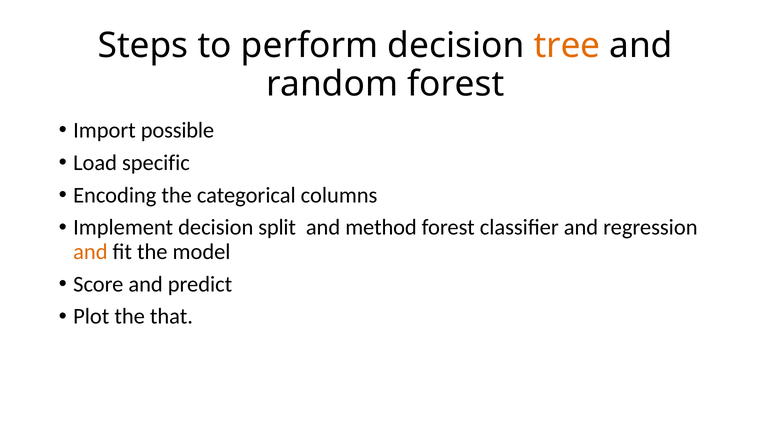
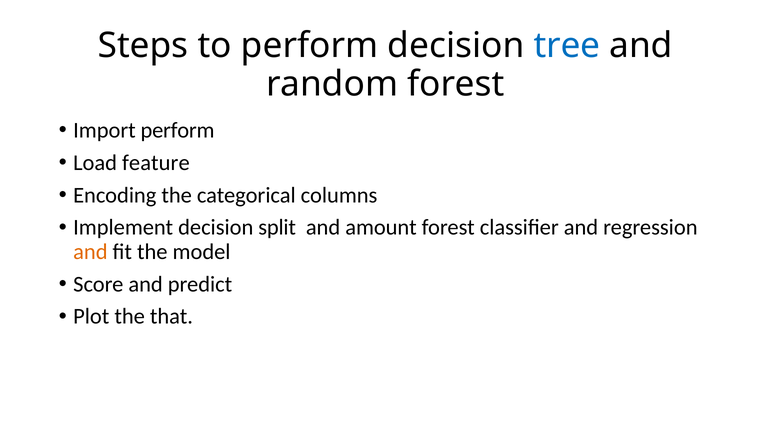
tree colour: orange -> blue
Import possible: possible -> perform
specific: specific -> feature
method: method -> amount
